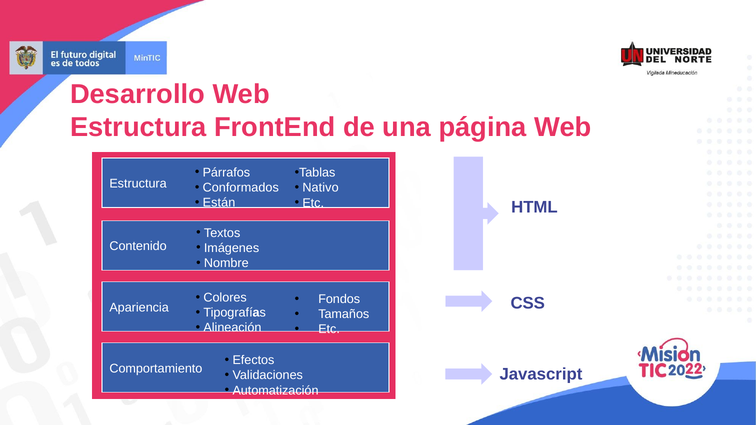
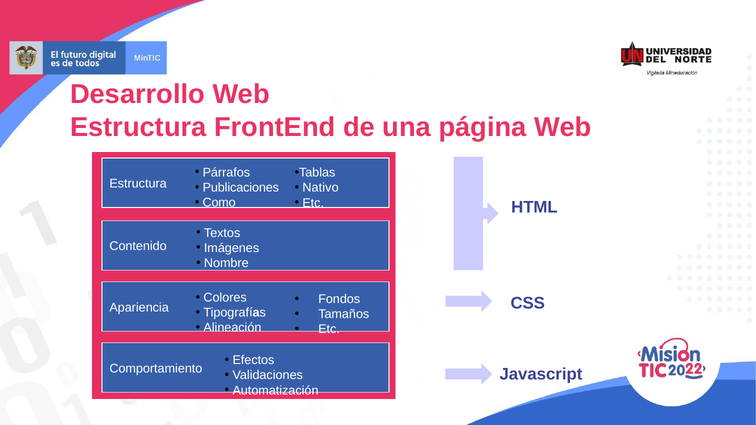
Conformados: Conformados -> Publicaciones
Están: Están -> Como
